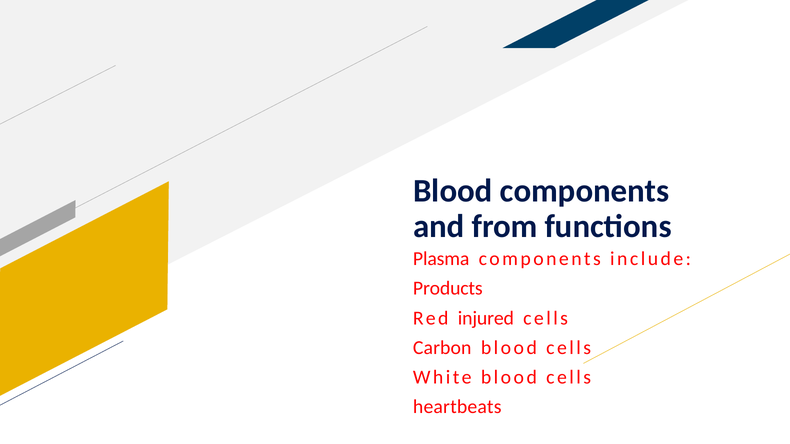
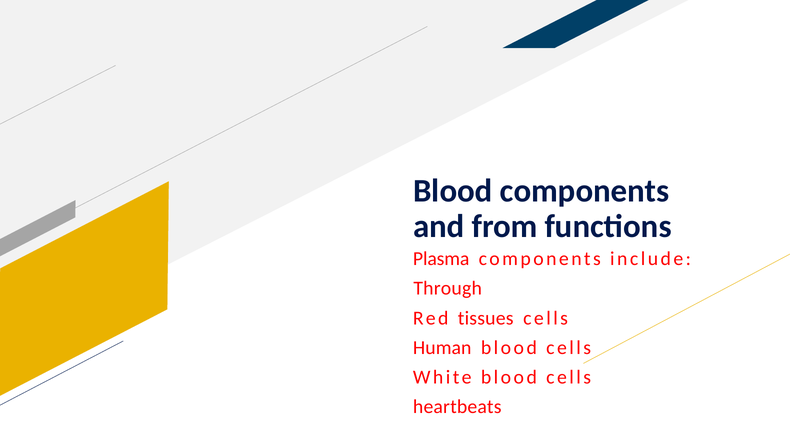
Products: Products -> Through
injured: injured -> tissues
Carbon: Carbon -> Human
